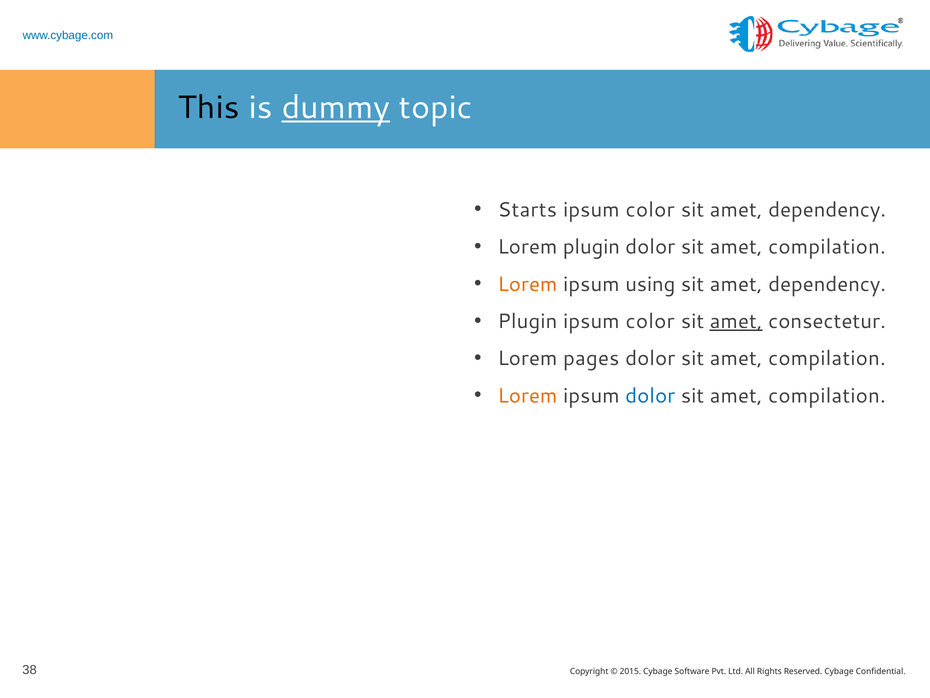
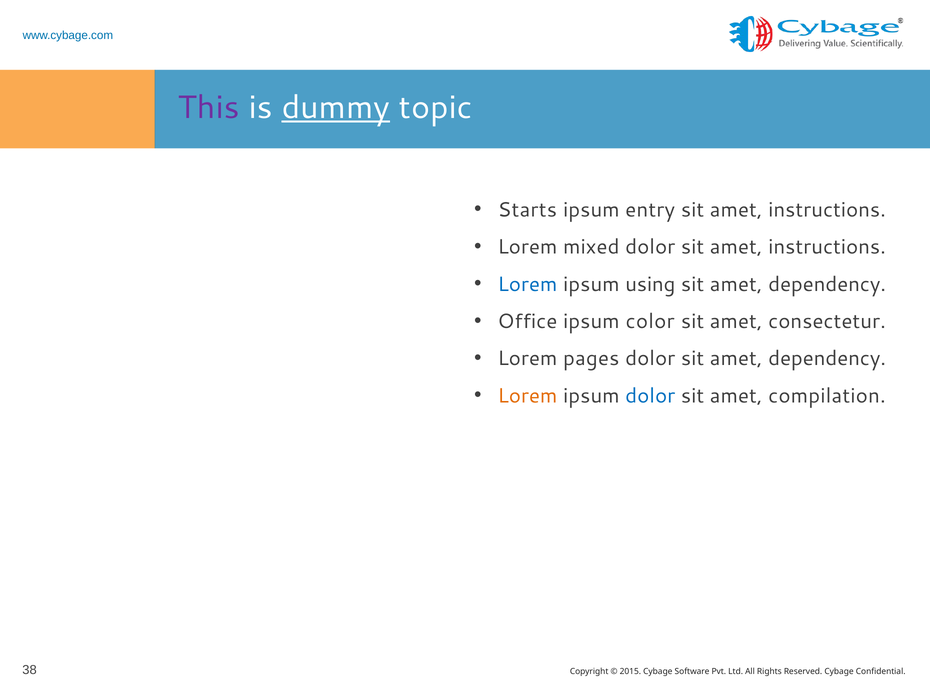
This colour: black -> purple
color at (650, 210): color -> entry
dependency at (827, 210): dependency -> instructions
Lorem plugin: plugin -> mixed
compilation at (827, 247): compilation -> instructions
Lorem at (527, 284) colour: orange -> blue
Plugin at (527, 321): Plugin -> Office
amet at (736, 321) underline: present -> none
compilation at (827, 358): compilation -> dependency
